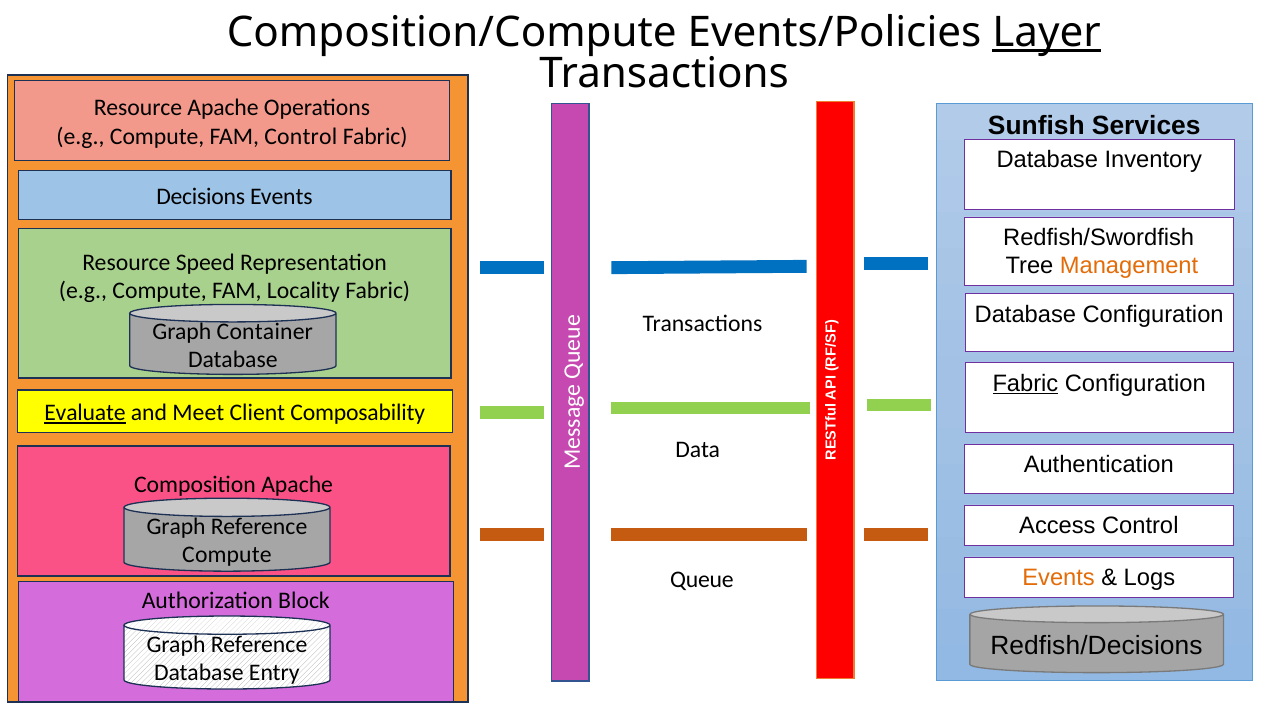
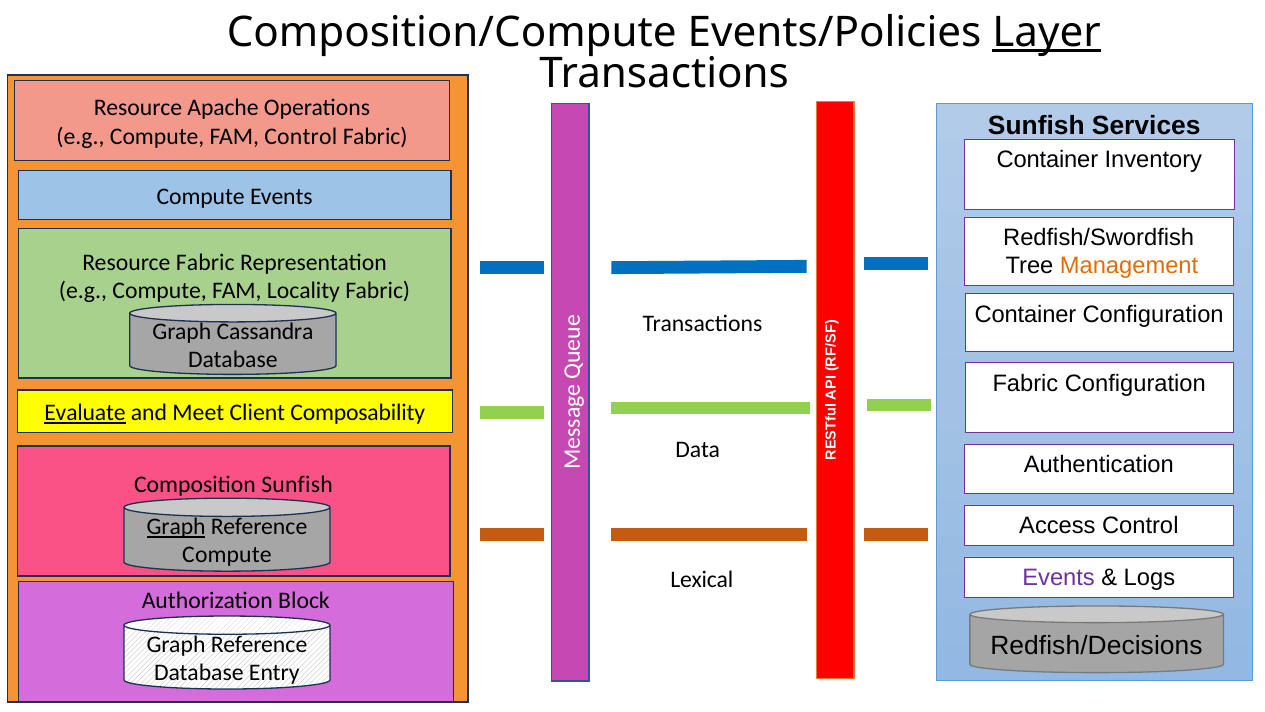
Database at (1047, 160): Database -> Container
Decisions at (201, 197): Decisions -> Compute
Resource Speed: Speed -> Fabric
Database at (1025, 314): Database -> Container
Container: Container -> Cassandra
Fabric at (1025, 383) underline: present -> none
Composition Apache: Apache -> Sunfish
Graph at (176, 526) underline: none -> present
Events at (1059, 577) colour: orange -> purple
Queue: Queue -> Lexical
